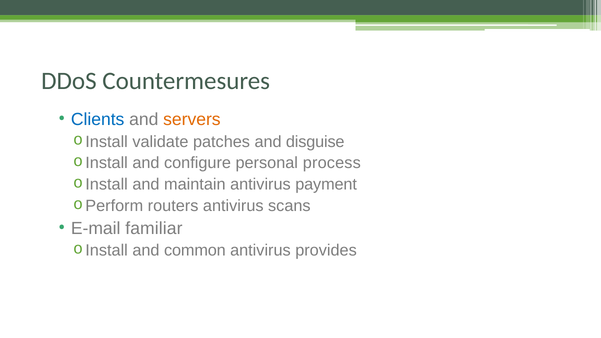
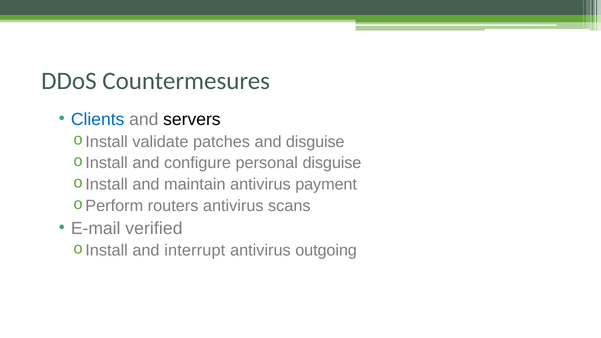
servers colour: orange -> black
personal process: process -> disguise
familiar: familiar -> verified
common: common -> interrupt
provides: provides -> outgoing
